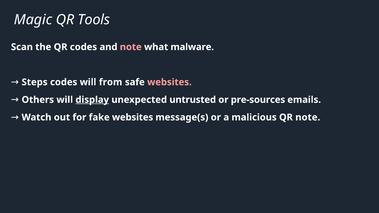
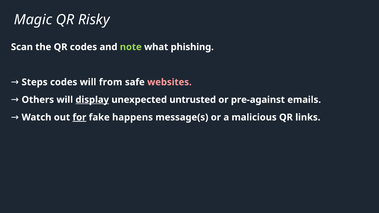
Tools: Tools -> Risky
note at (131, 47) colour: pink -> light green
malware: malware -> phishing
pre-sources: pre-sources -> pre-against
for underline: none -> present
fake websites: websites -> happens
QR note: note -> links
